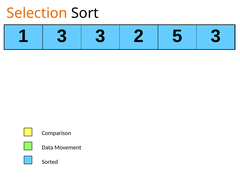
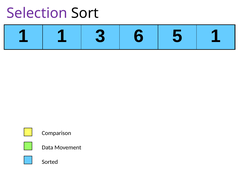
Selection colour: orange -> purple
1 3: 3 -> 1
2: 2 -> 6
5 3: 3 -> 1
